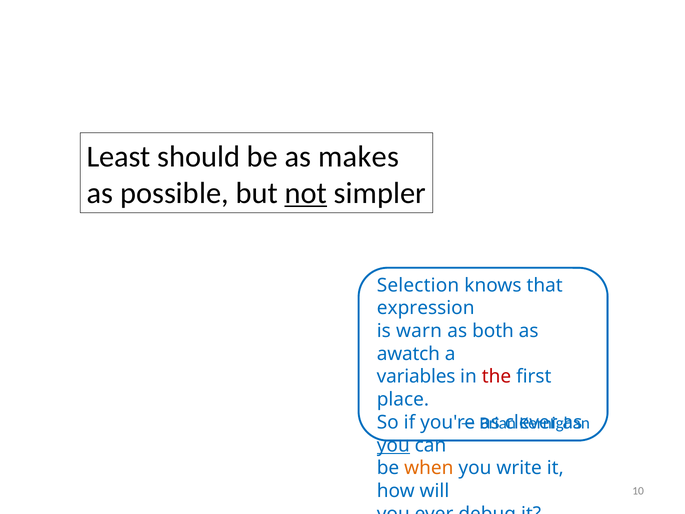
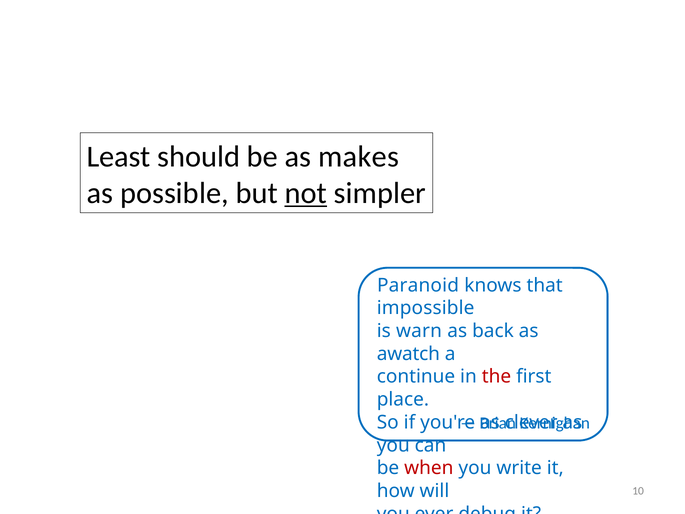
Selection: Selection -> Paranoid
expression: expression -> impossible
both: both -> back
variables: variables -> continue
you at (393, 445) underline: present -> none
when colour: orange -> red
